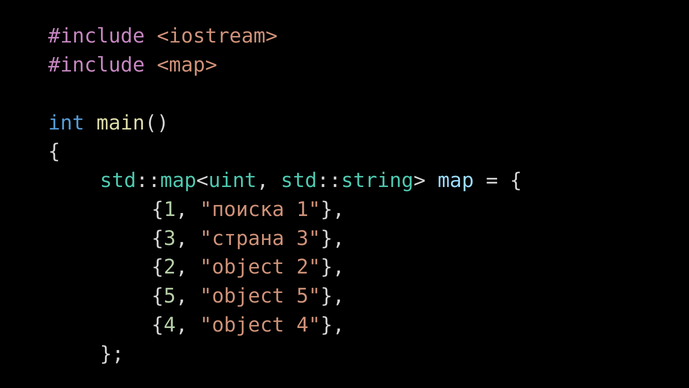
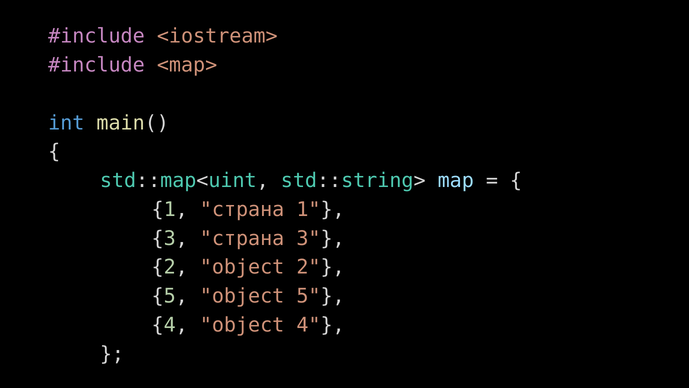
1 поиска: поиска -> страна
